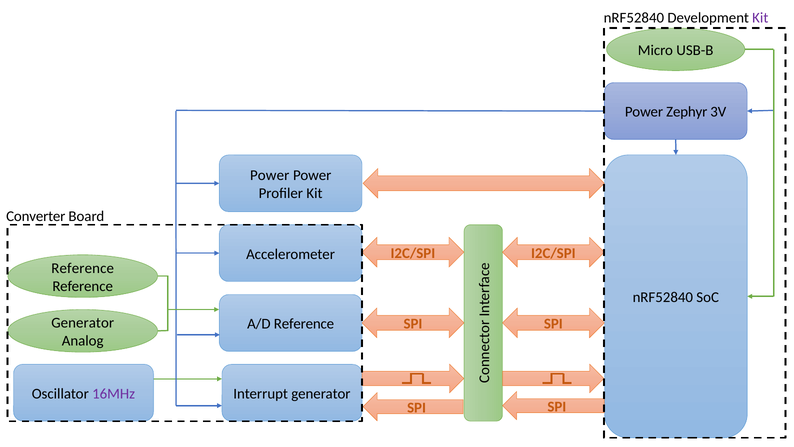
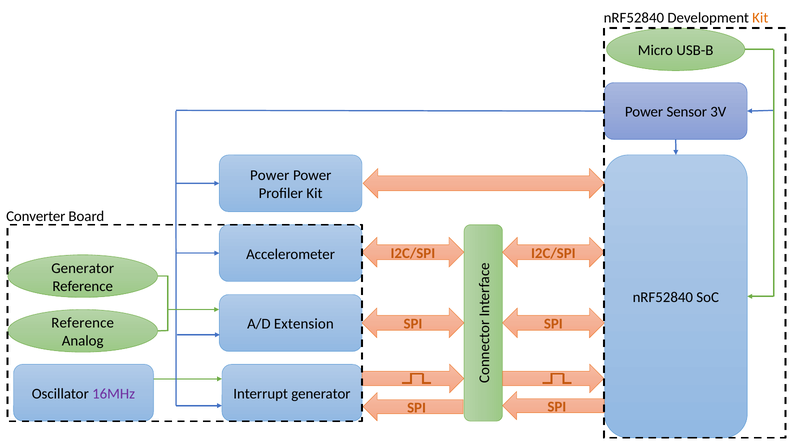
Kit at (760, 18) colour: purple -> orange
Zephyr: Zephyr -> Sensor
Reference at (83, 268): Reference -> Generator
Generator at (83, 323): Generator -> Reference
A/D Reference: Reference -> Extension
